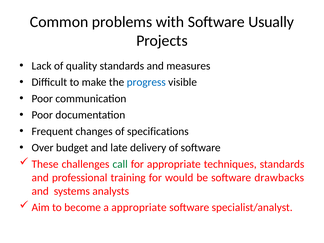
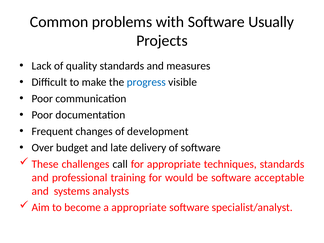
specifications: specifications -> development
call colour: green -> black
drawbacks: drawbacks -> acceptable
